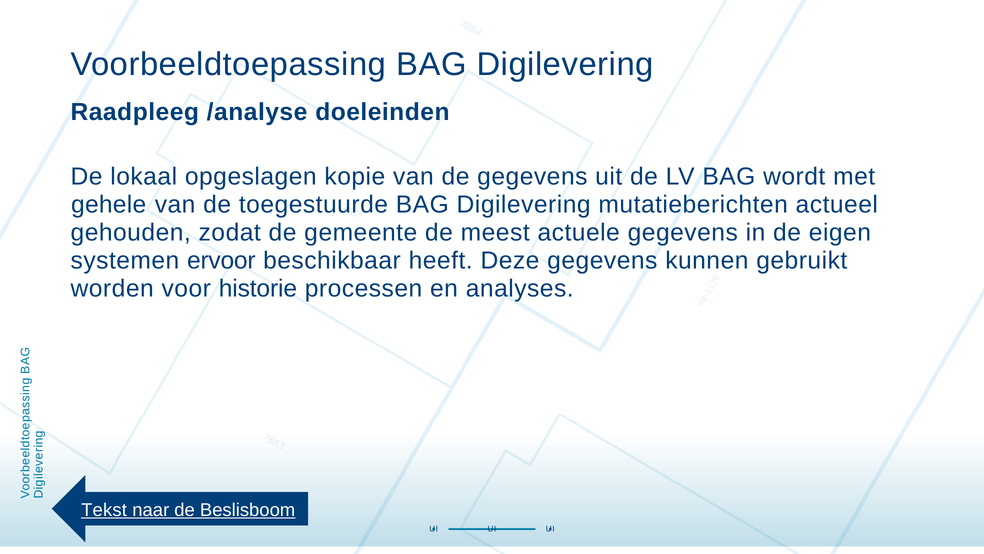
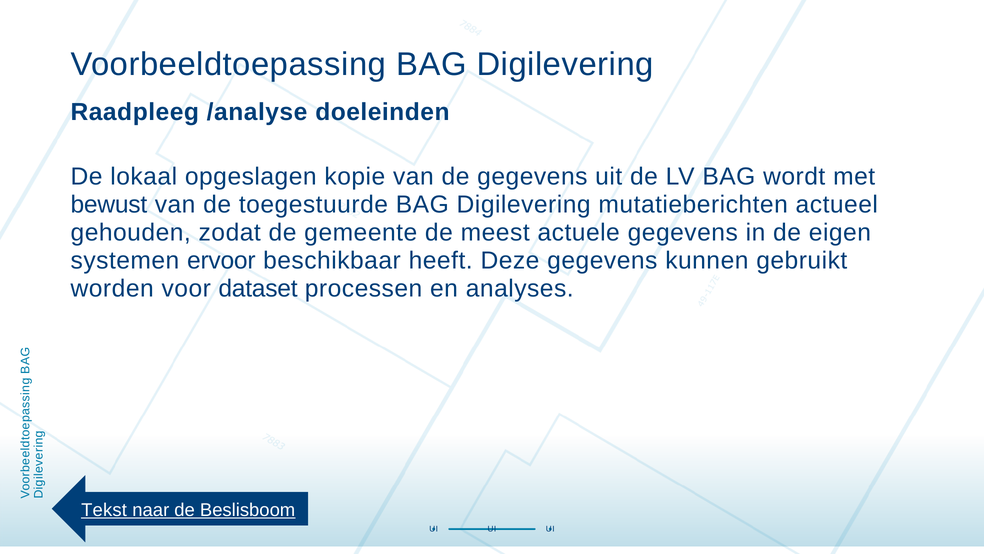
gehele: gehele -> bewust
historie: historie -> dataset
